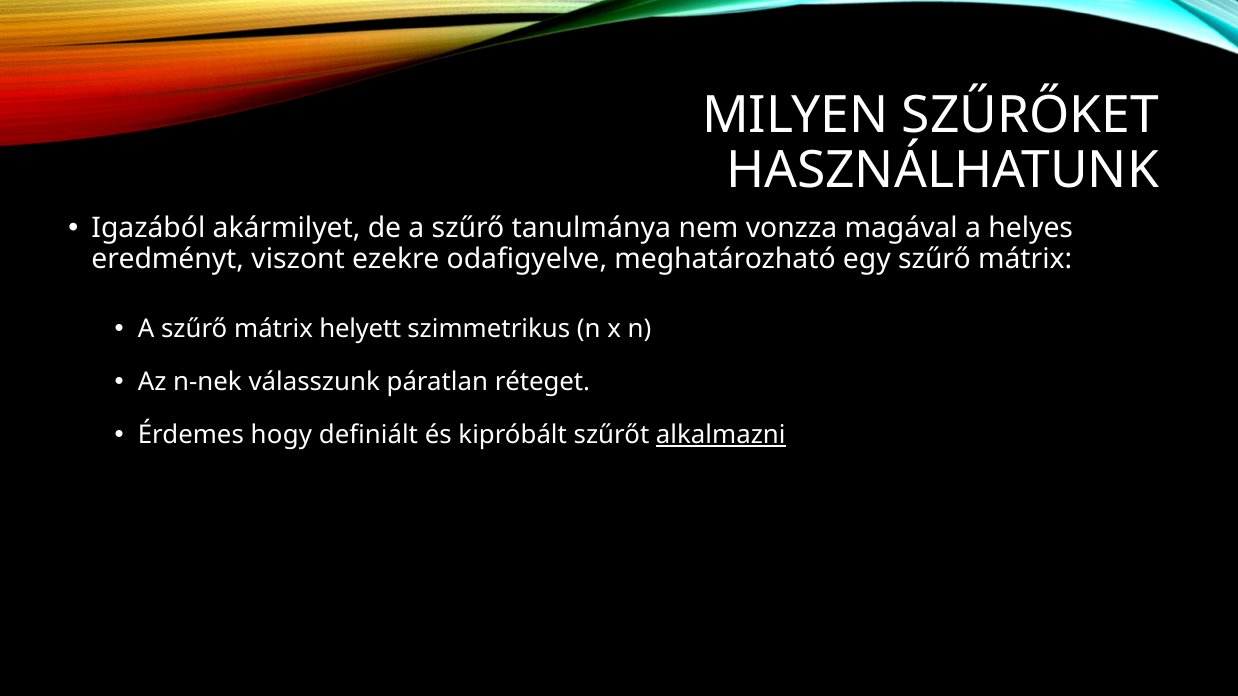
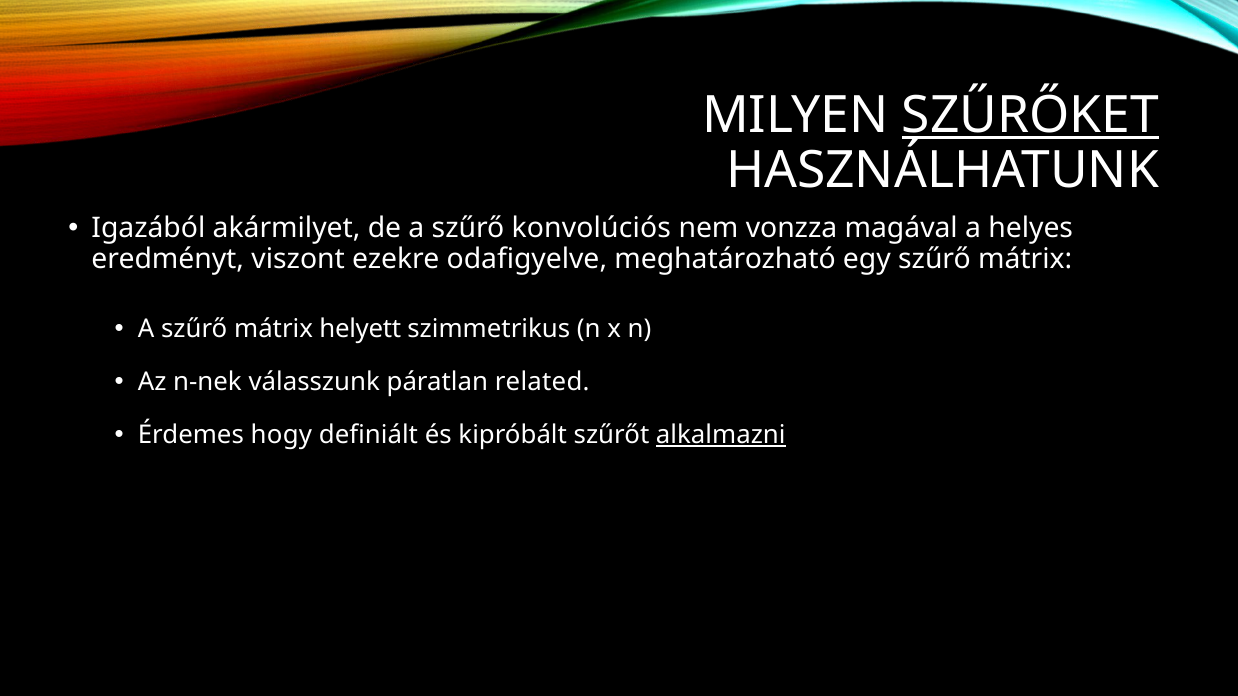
SZŰRŐKET underline: none -> present
tanulmánya: tanulmánya -> konvolúciós
réteget: réteget -> related
